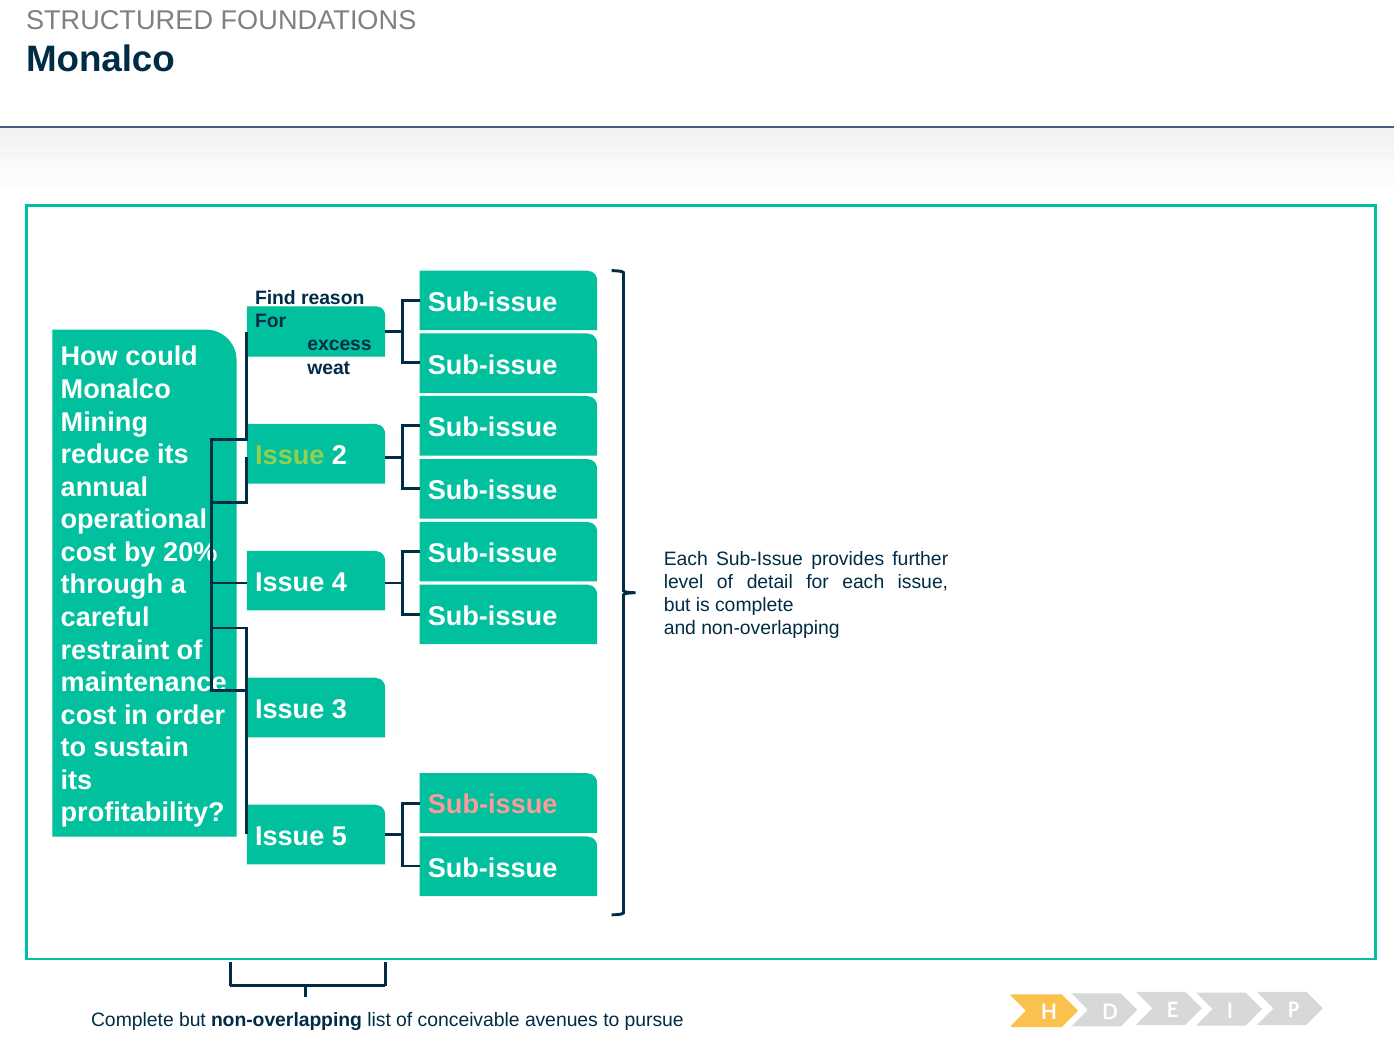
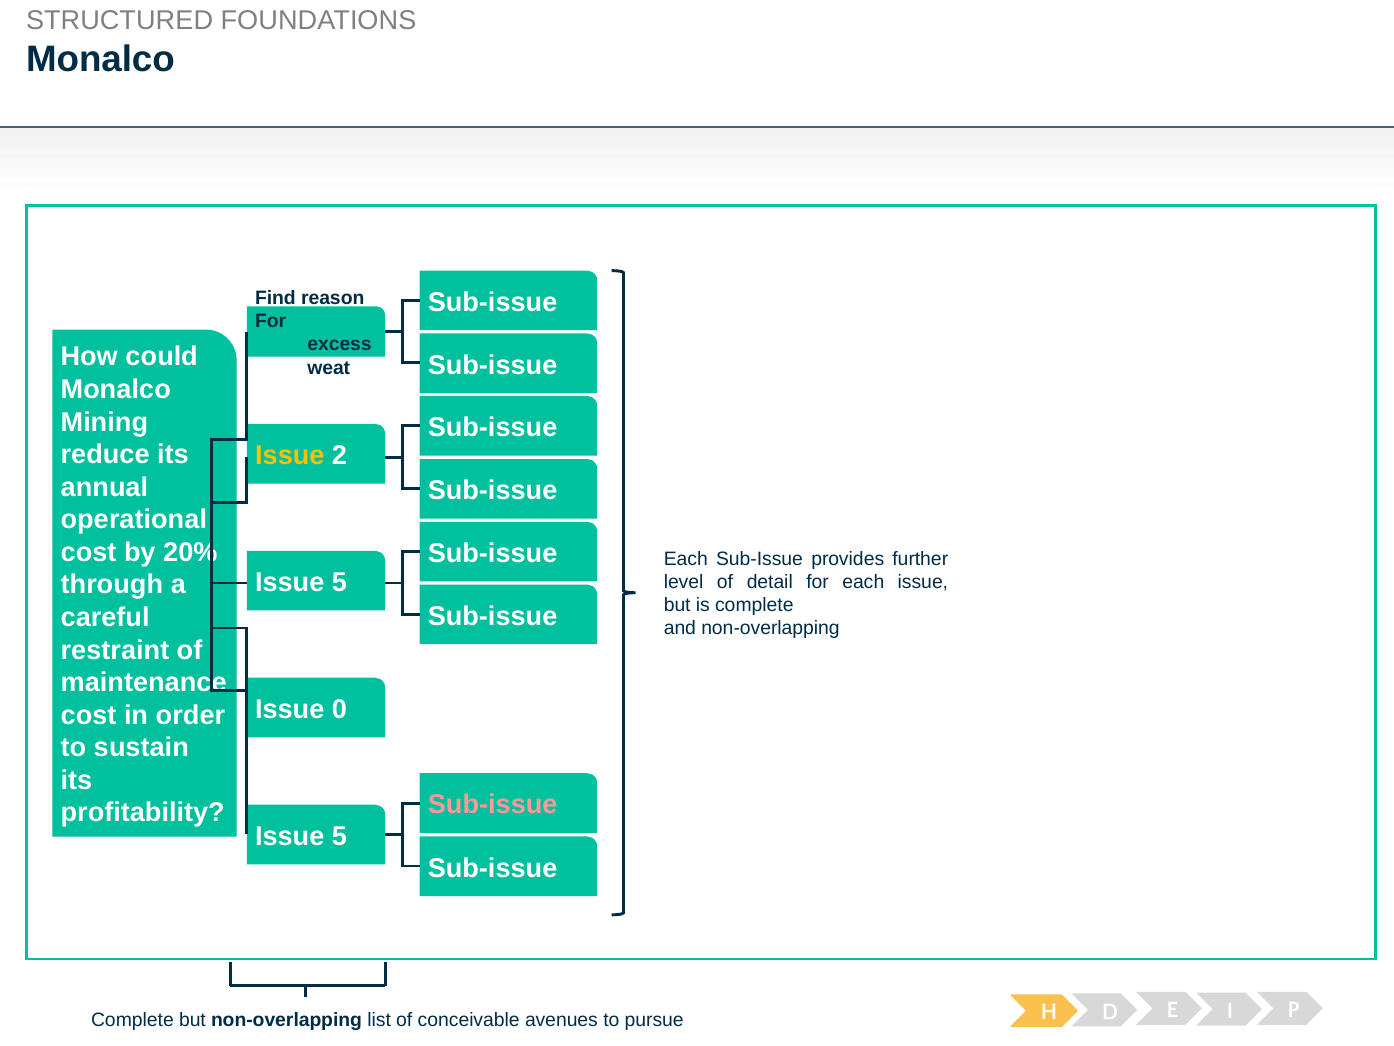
Issue at (290, 455) colour: light green -> yellow
4 at (339, 582): 4 -> 5
3: 3 -> 0
